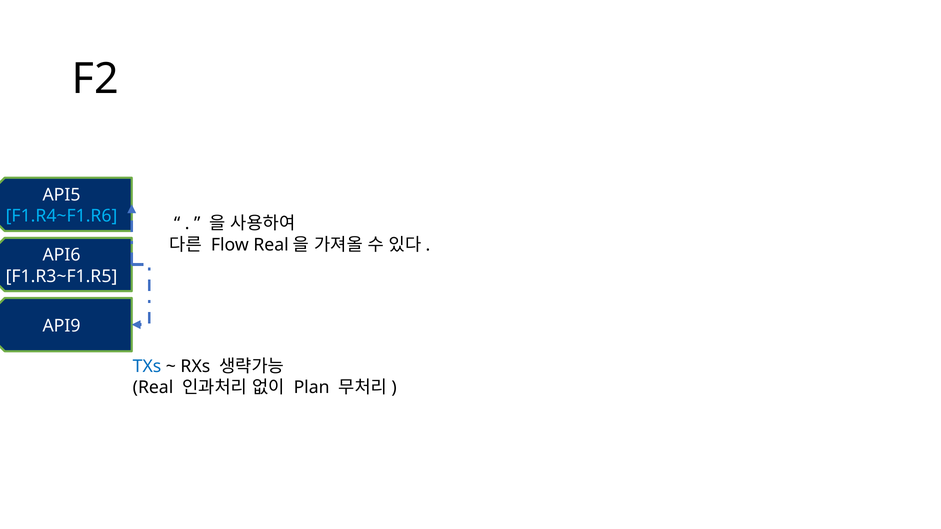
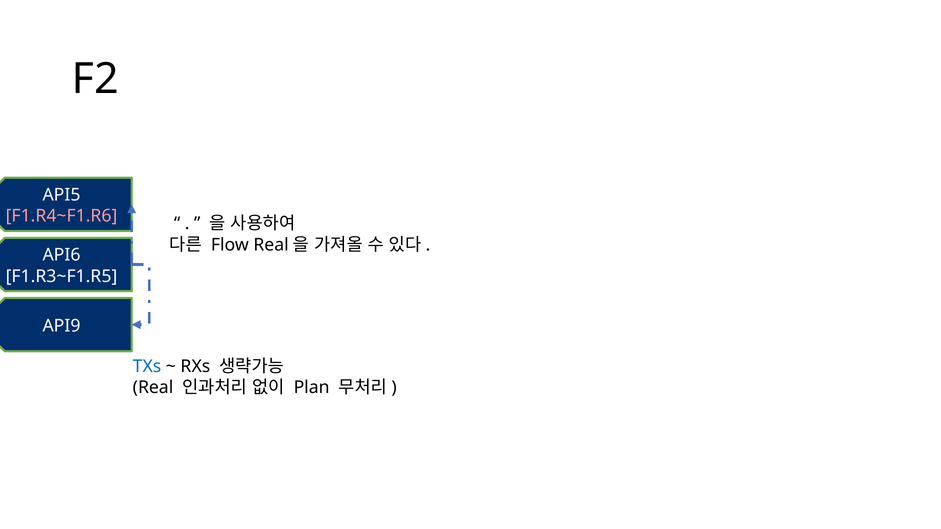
F1.R4~F1.R6 colour: light blue -> pink
